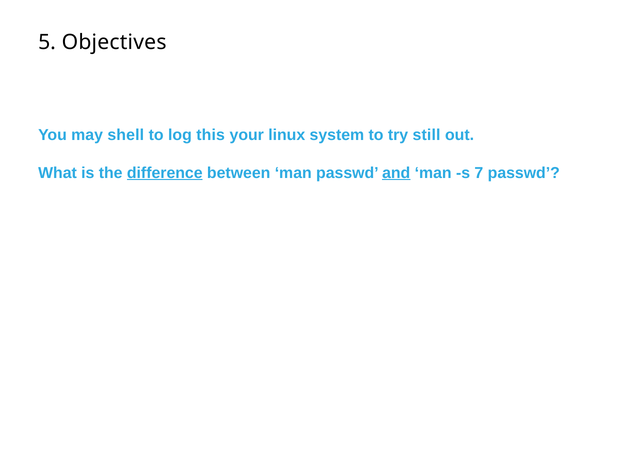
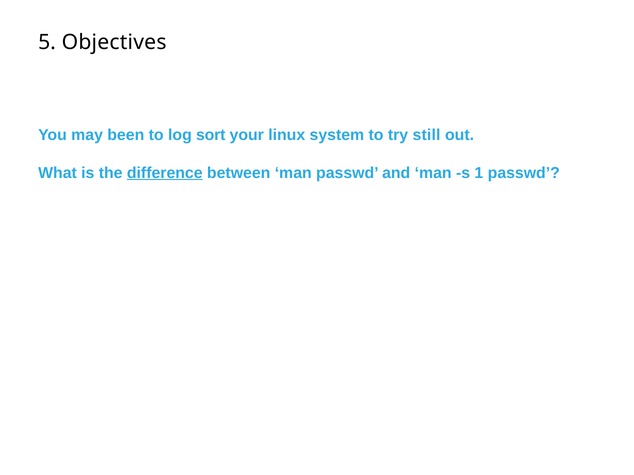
shell: shell -> been
this: this -> sort
and underline: present -> none
7: 7 -> 1
